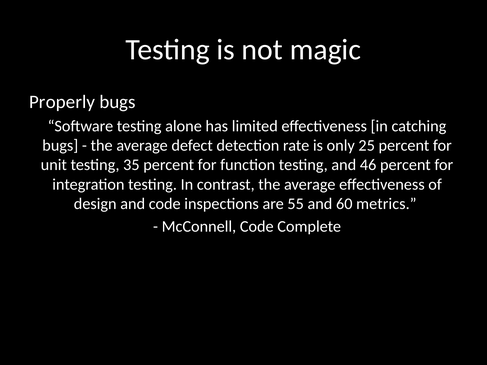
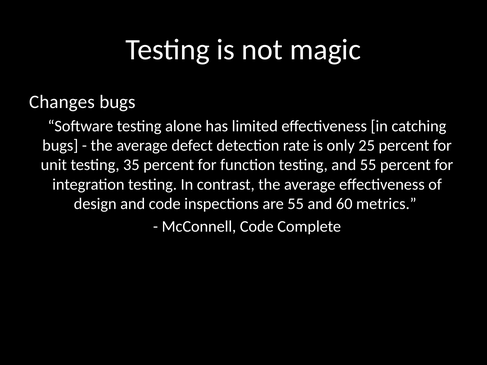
Properly: Properly -> Changes
and 46: 46 -> 55
